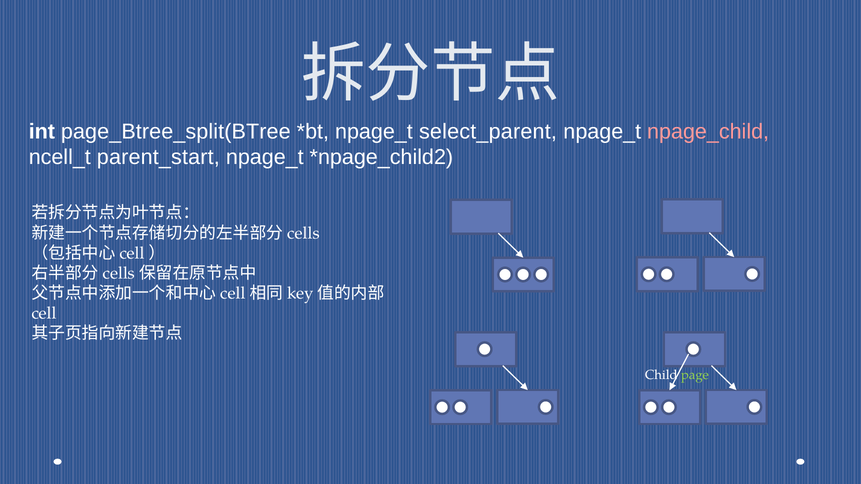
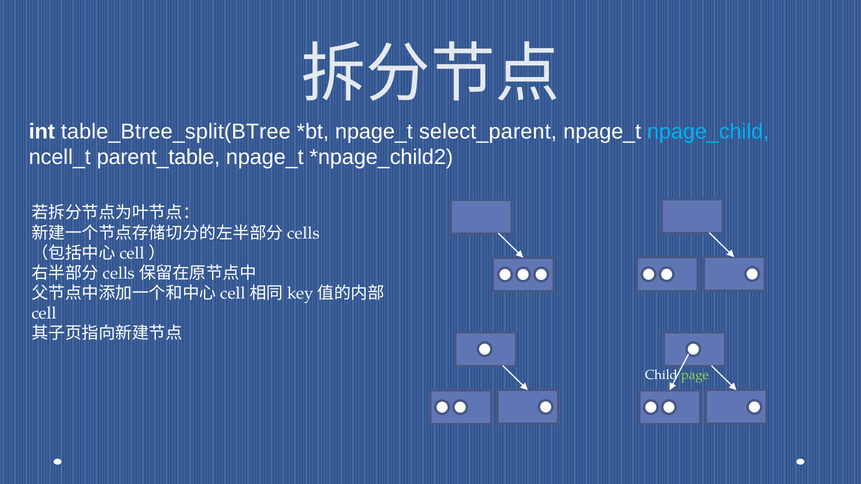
page_Btree_split(BTree: page_Btree_split(BTree -> table_Btree_split(BTree
npage_child colour: pink -> light blue
parent_start: parent_start -> parent_table
